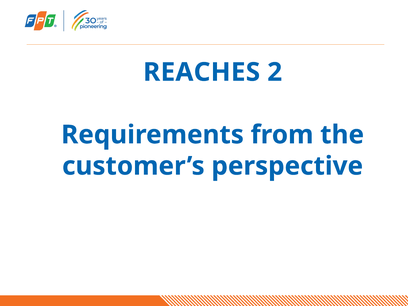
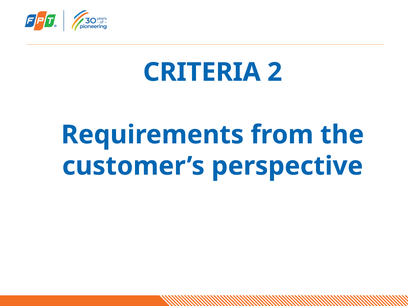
REACHES: REACHES -> CRITERIA
